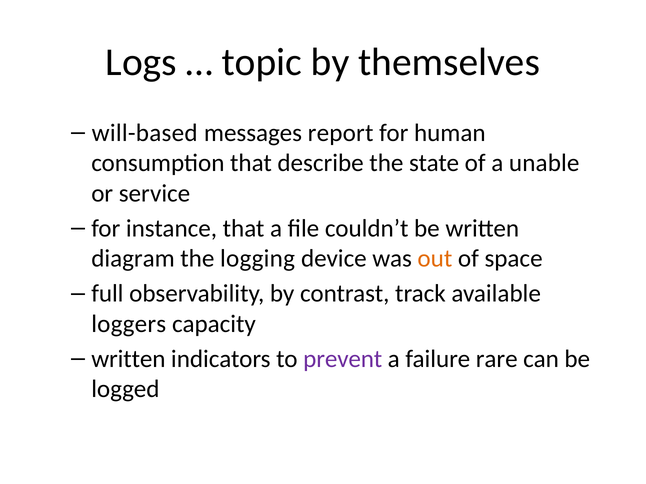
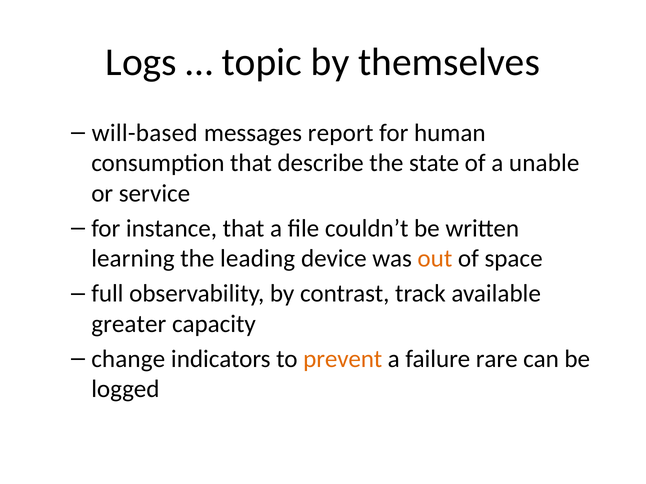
diagram: diagram -> learning
logging: logging -> leading
loggers: loggers -> greater
written at (128, 359): written -> change
prevent colour: purple -> orange
